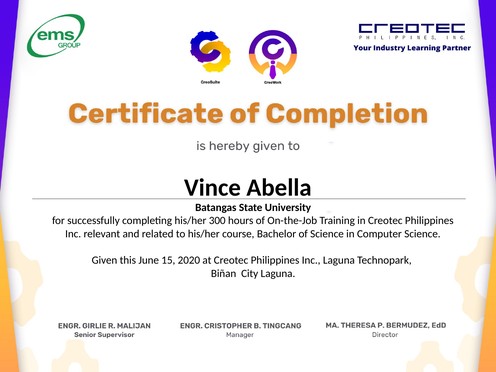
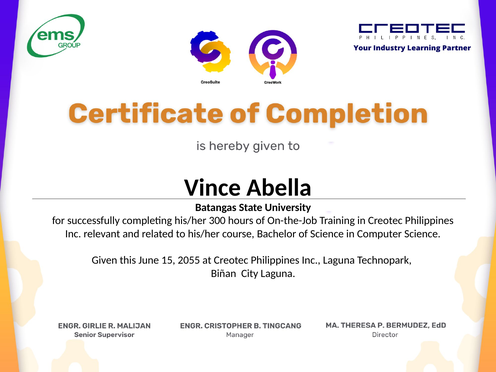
2020: 2020 -> 2055
